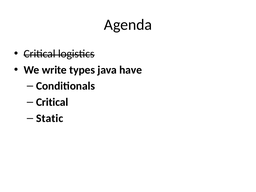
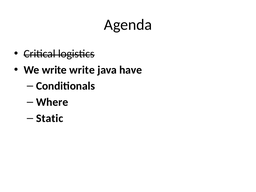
write types: types -> write
Critical at (52, 102): Critical -> Where
